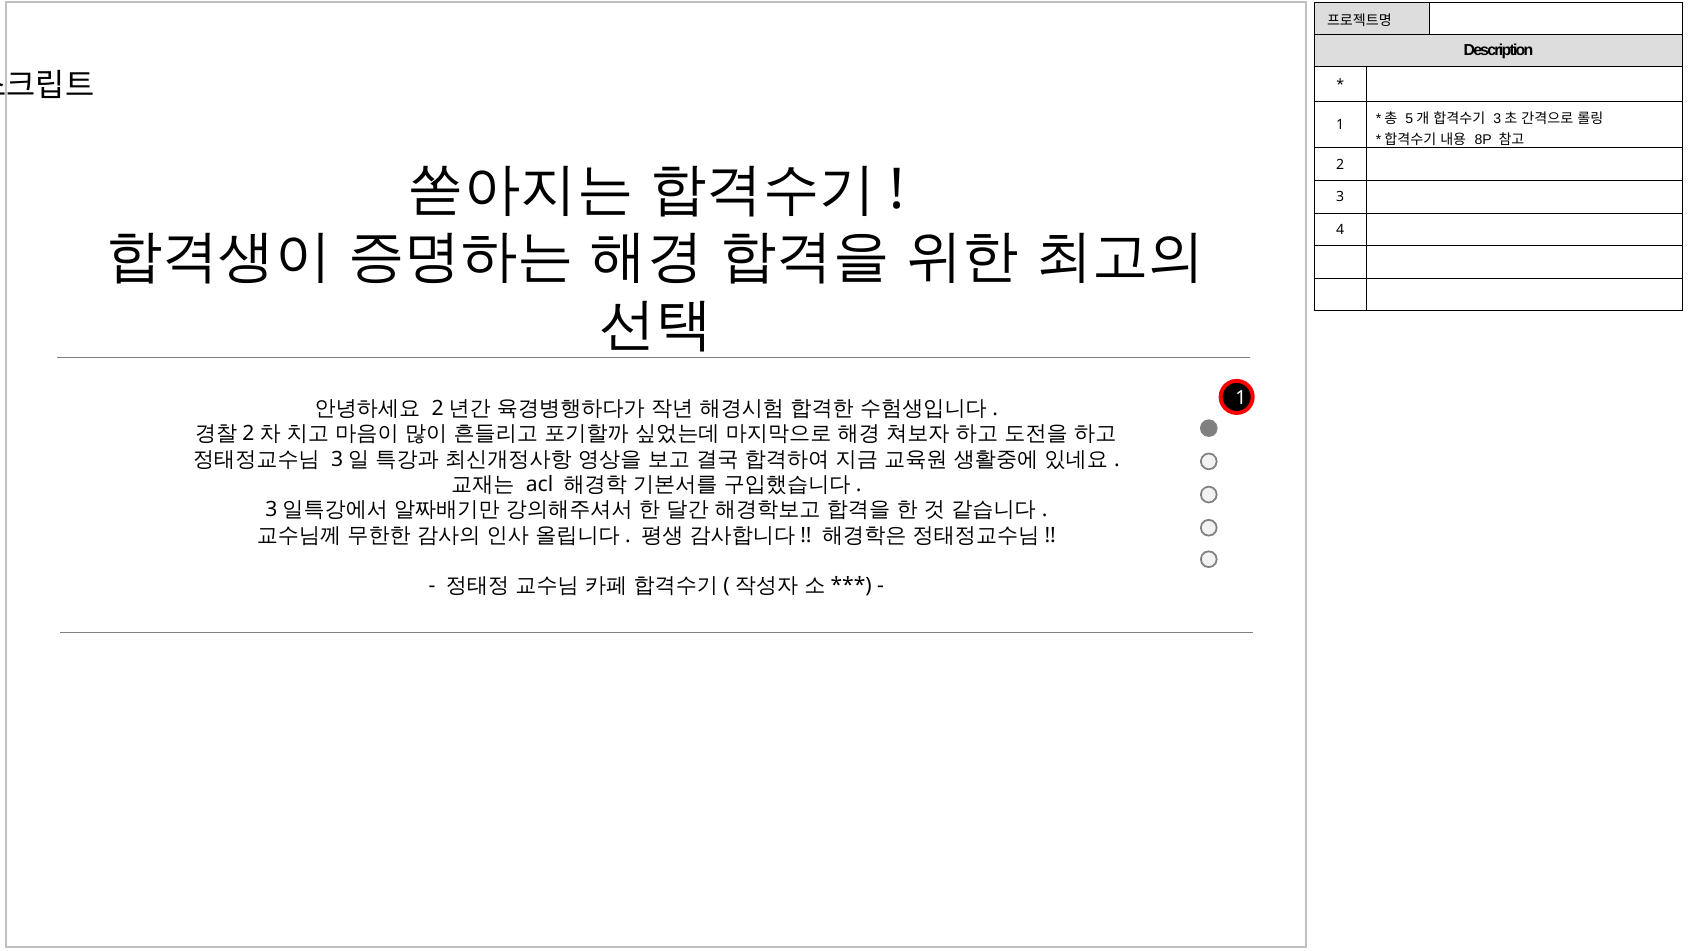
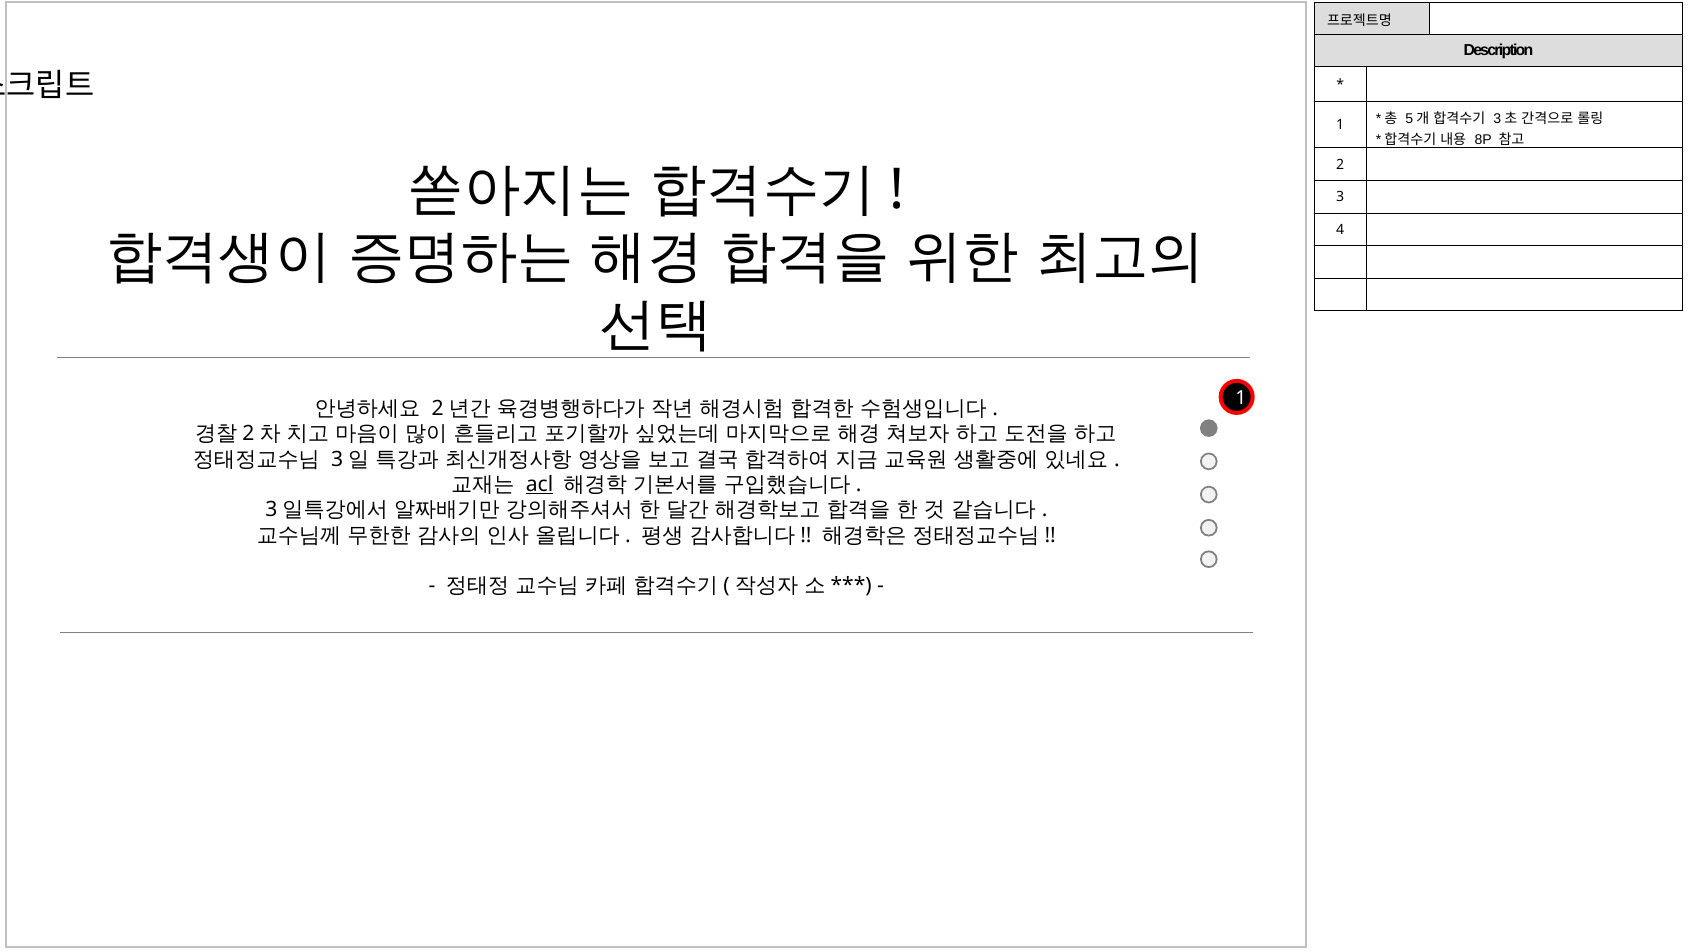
acl underline: none -> present
